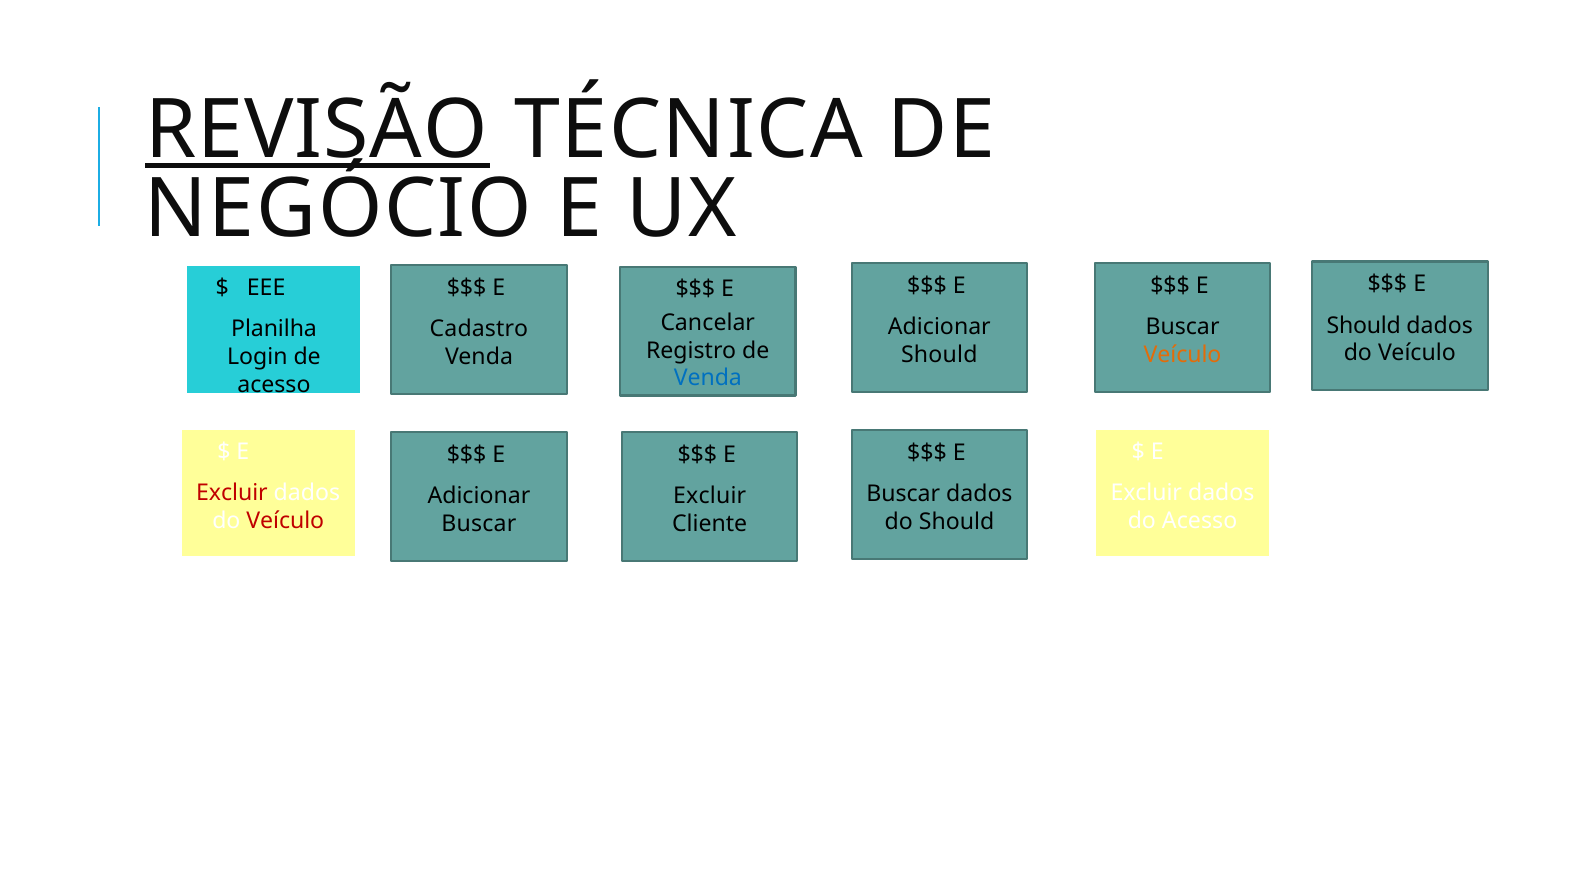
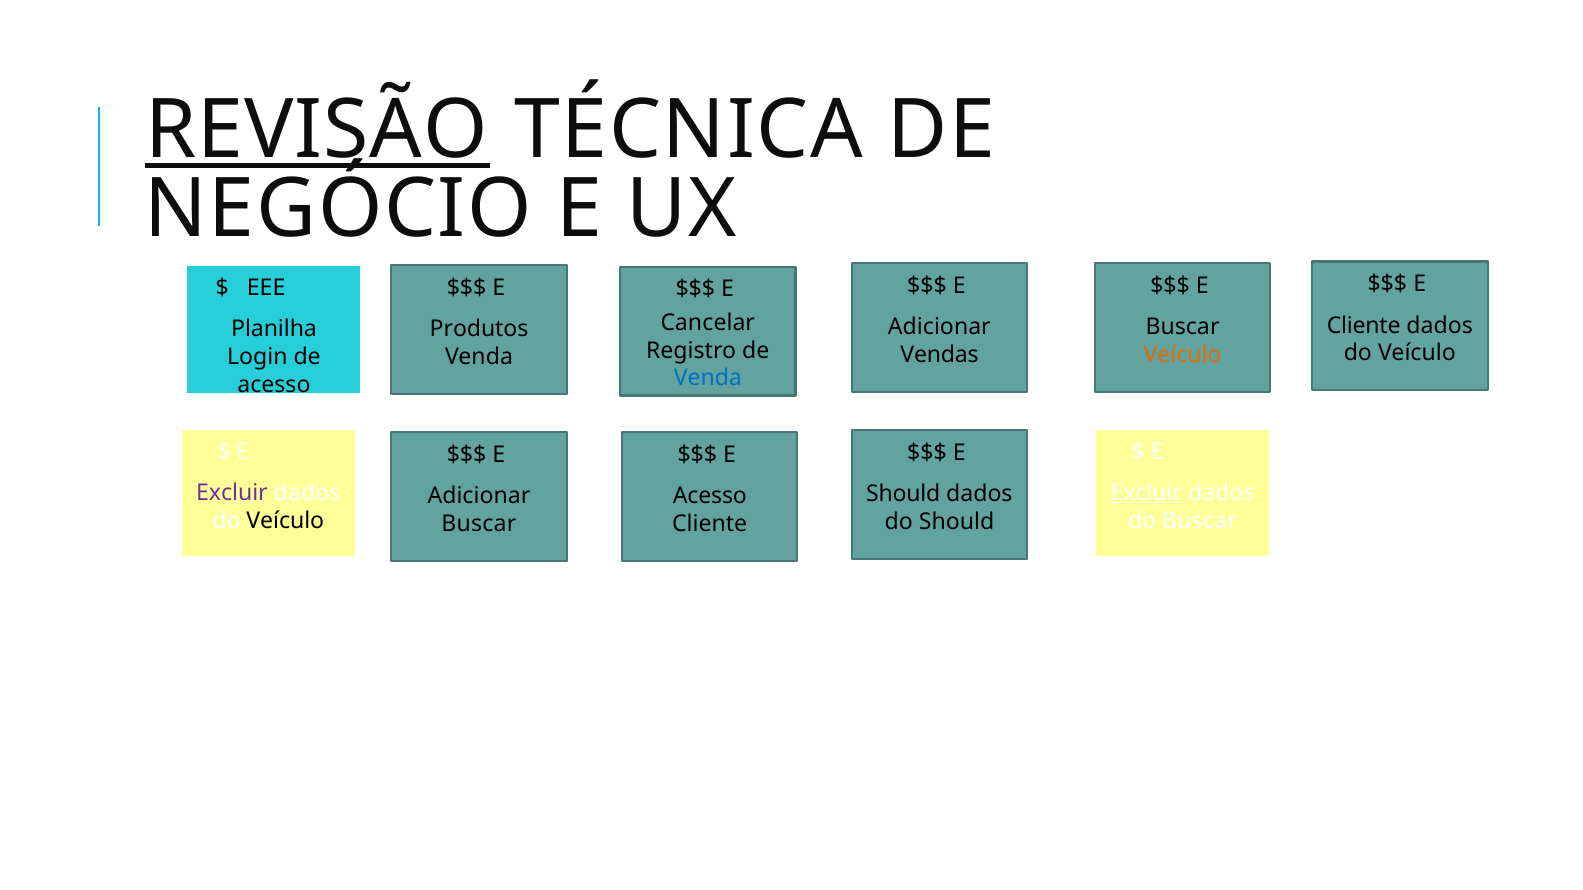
Should at (1364, 326): Should -> Cliente
Cadastro: Cadastro -> Produtos
Should at (939, 355): Should -> Vendas
Excluir at (232, 493) colour: red -> purple
Excluir at (1146, 493) underline: none -> present
Buscar at (903, 494): Buscar -> Should
Excluir at (710, 496): Excluir -> Acesso
Veículo at (285, 521) colour: red -> black
do Acesso: Acesso -> Buscar
